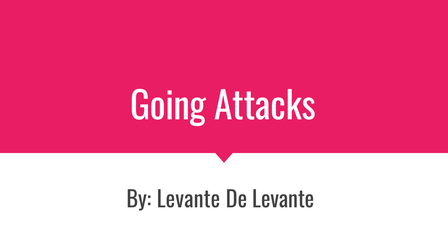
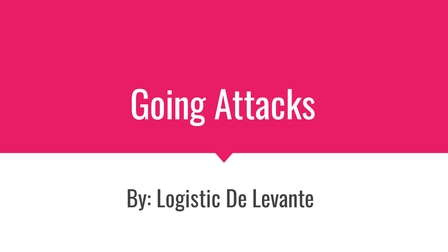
By Levante: Levante -> Logistic
